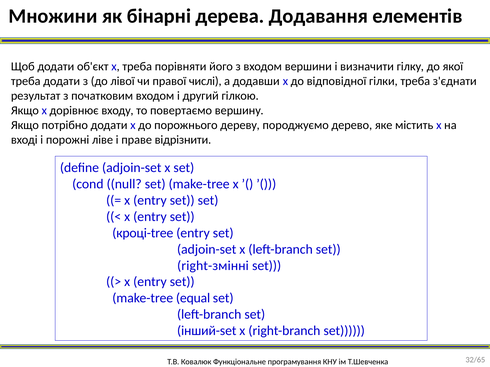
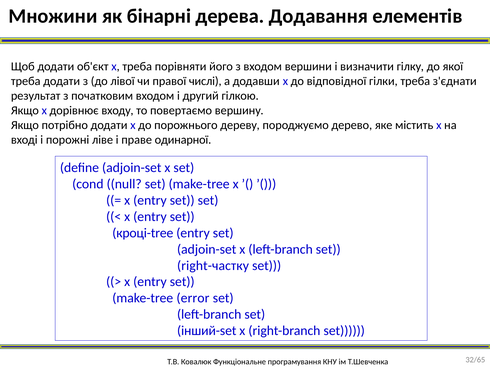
відрізнити: відрізнити -> одинарної
right-змінні: right-змінні -> right-частку
equal: equal -> error
